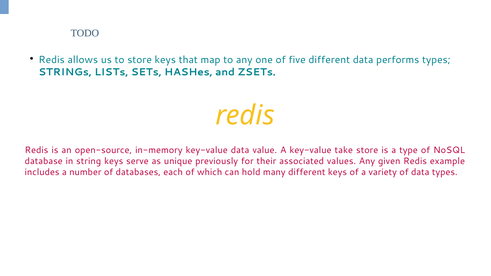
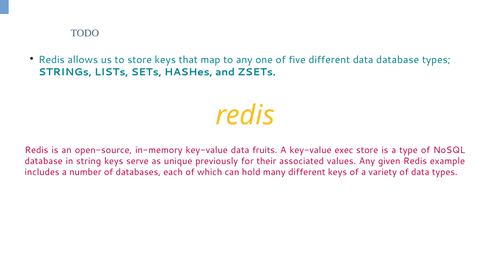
data performs: performs -> database
value: value -> fruits
take: take -> exec
